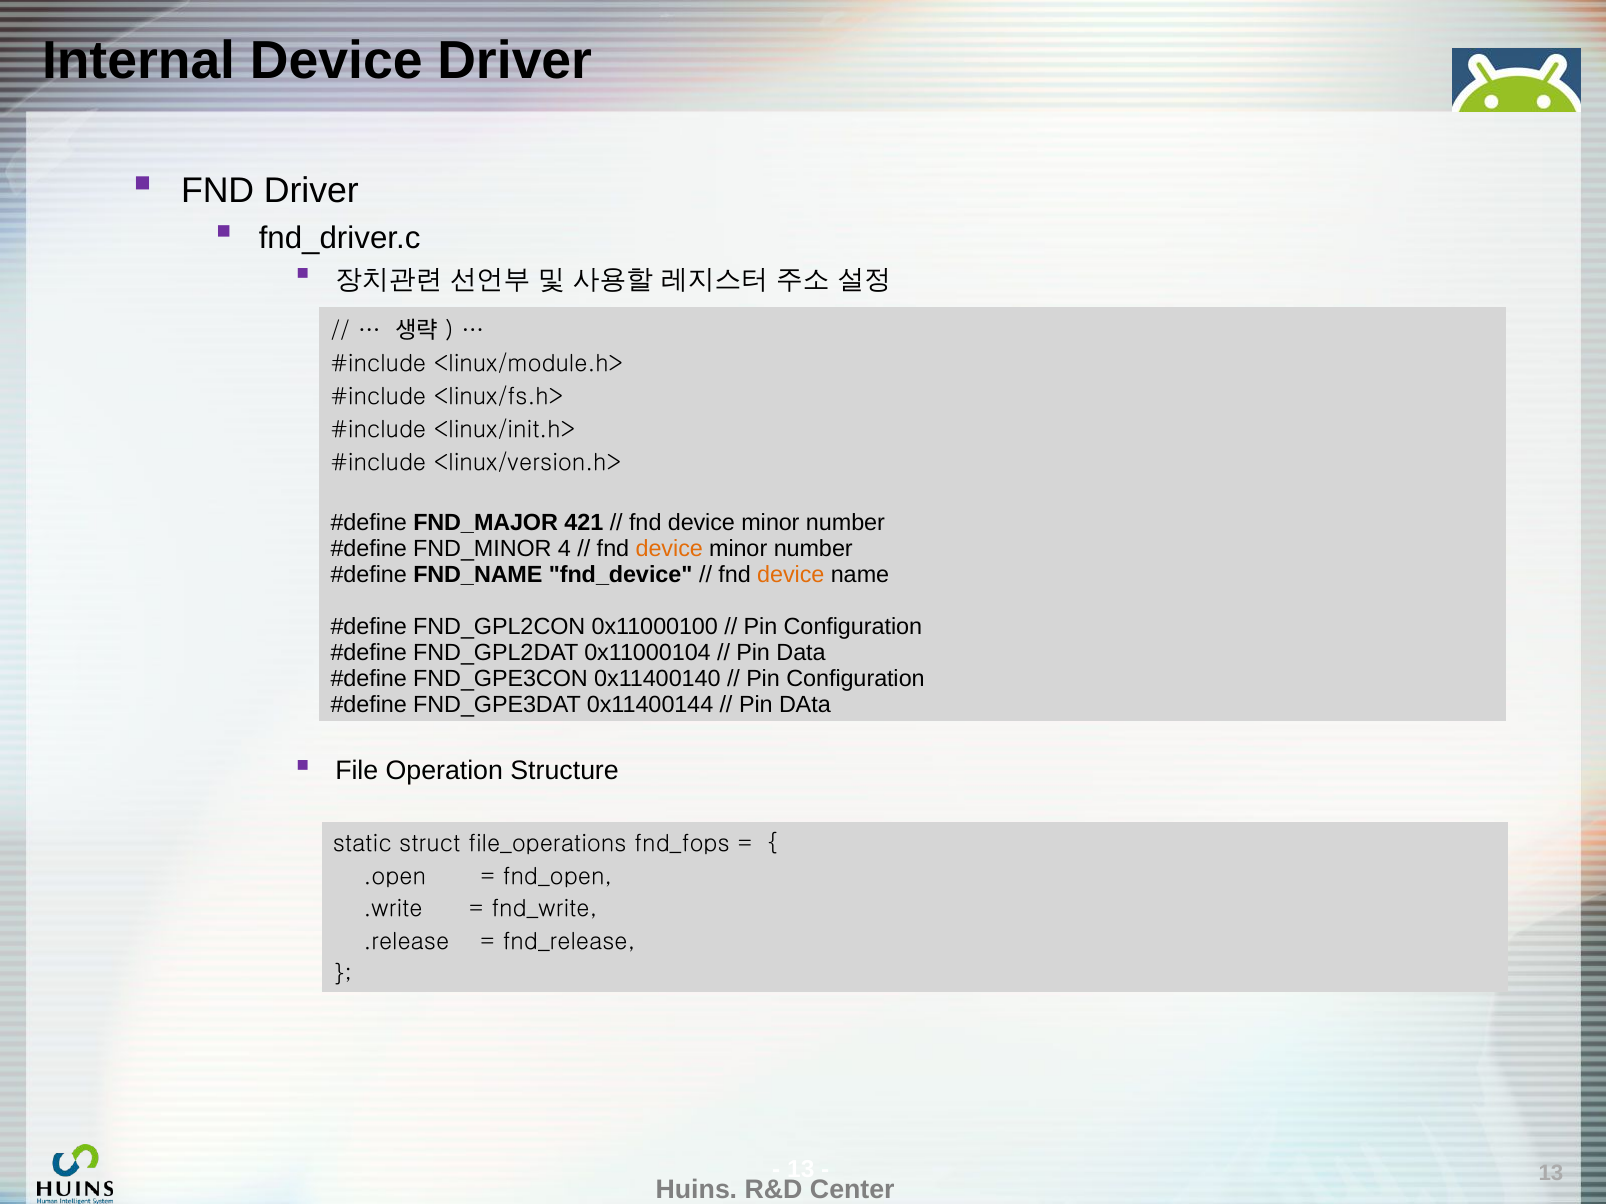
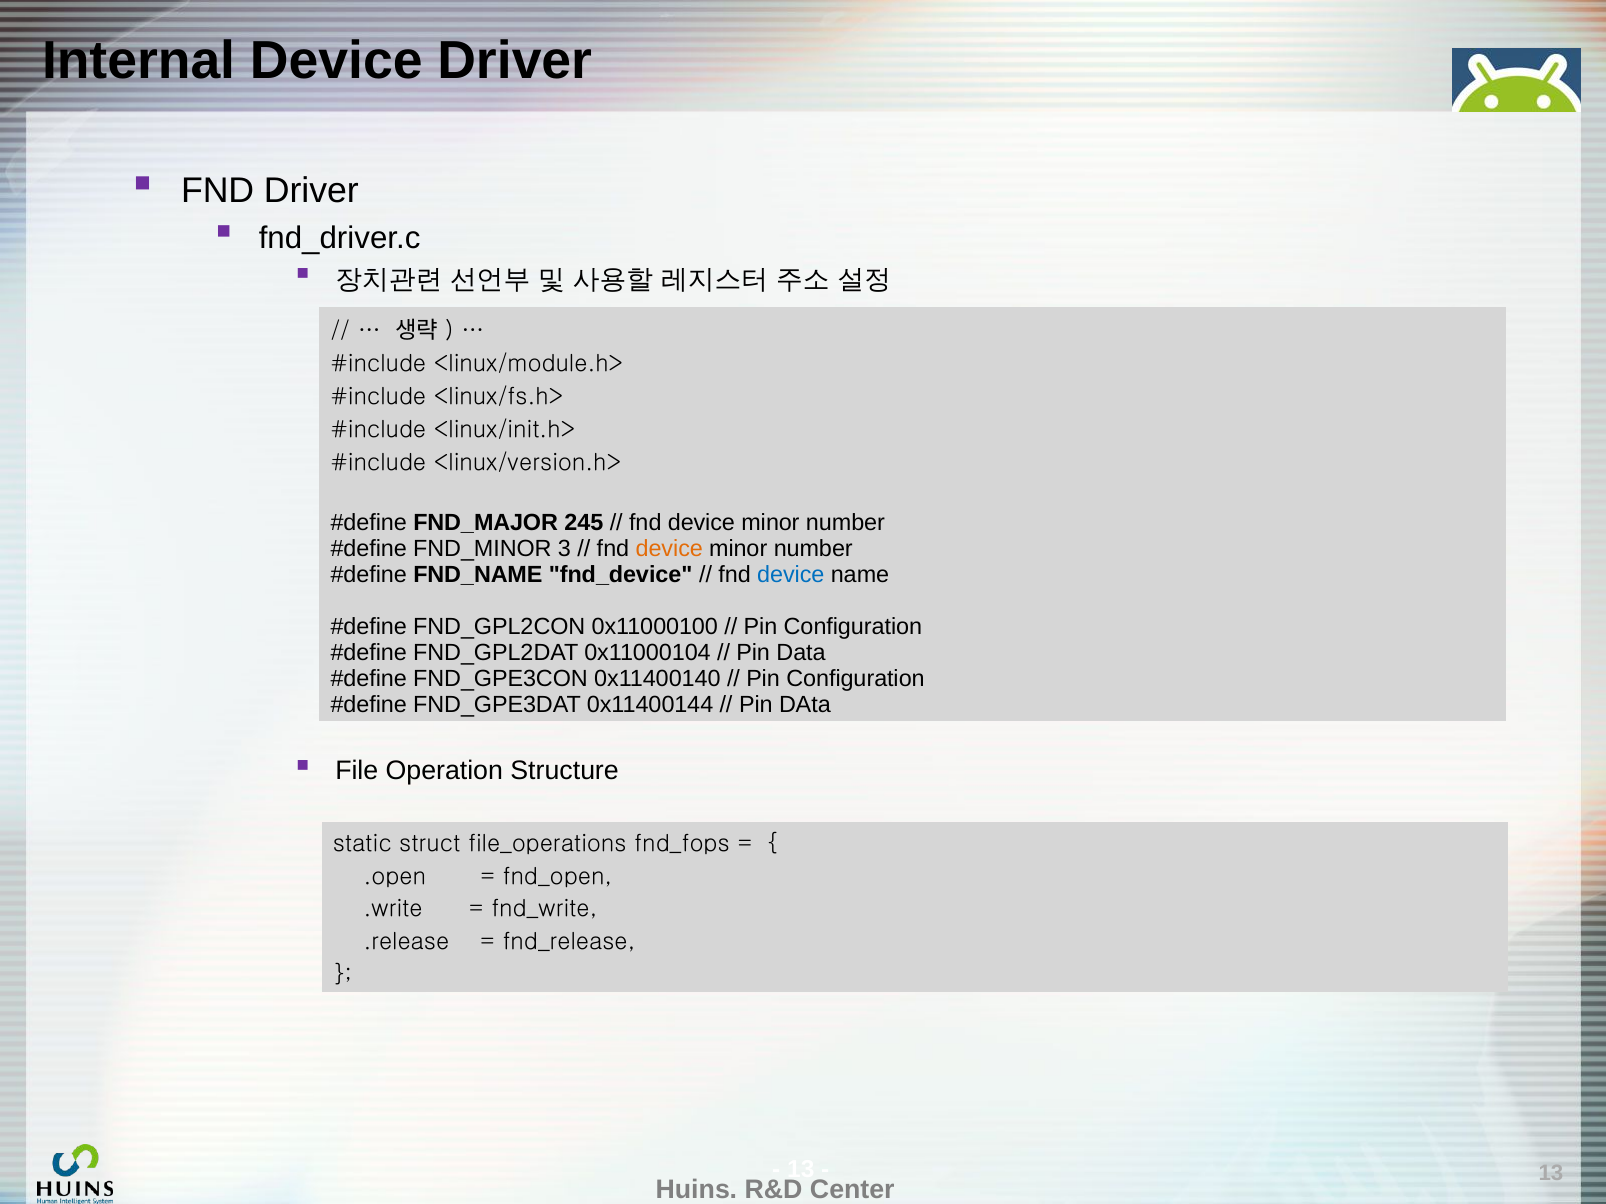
421: 421 -> 245
4: 4 -> 3
device at (791, 575) colour: orange -> blue
